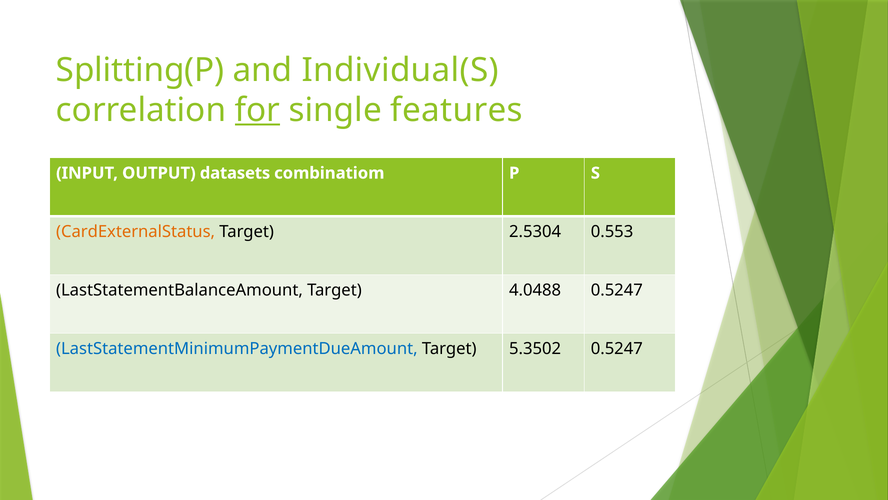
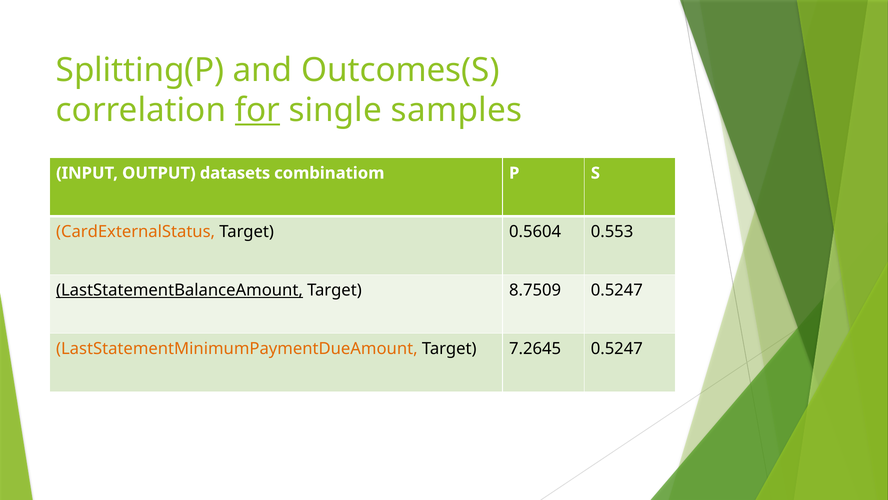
Individual(S: Individual(S -> Outcomes(S
features: features -> samples
2.5304: 2.5304 -> 0.5604
LastStatementBalanceAmount underline: none -> present
4.0488: 4.0488 -> 8.7509
LastStatementMinimumPaymentDueAmount colour: blue -> orange
5.3502: 5.3502 -> 7.2645
